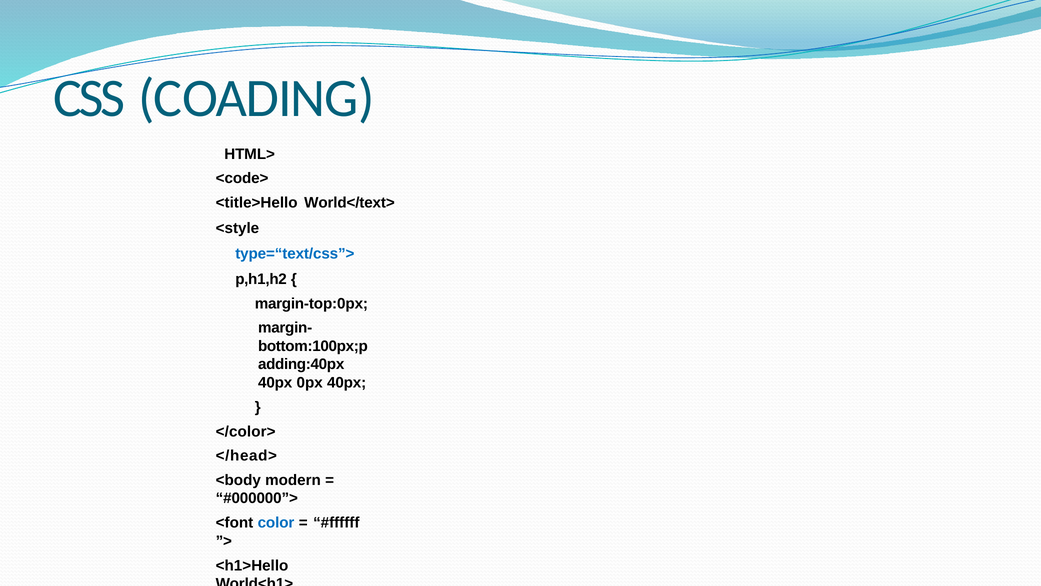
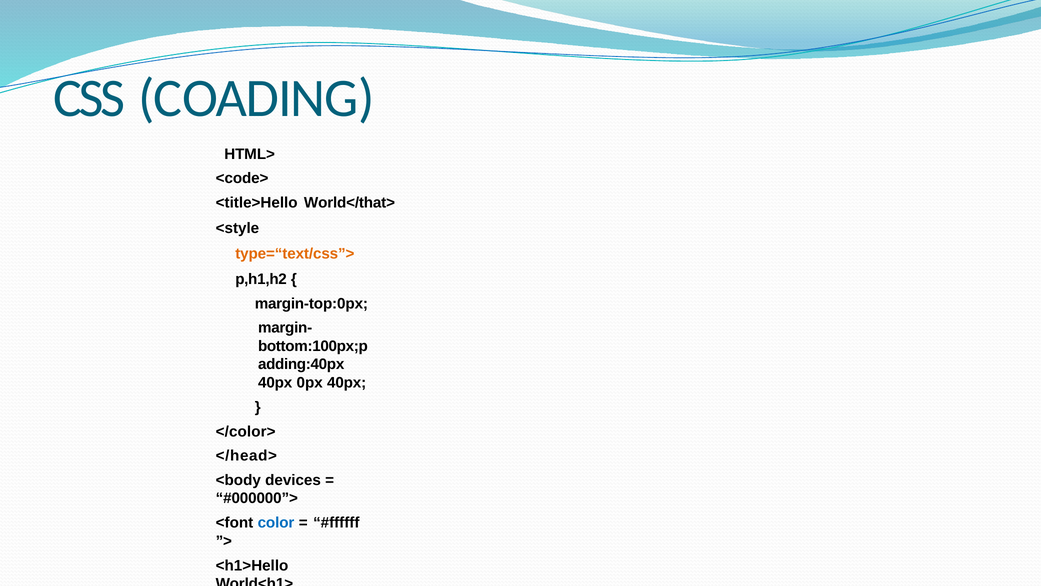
World</text>: World</text> -> World</that>
type=“text/css”> colour: blue -> orange
modern: modern -> devices
